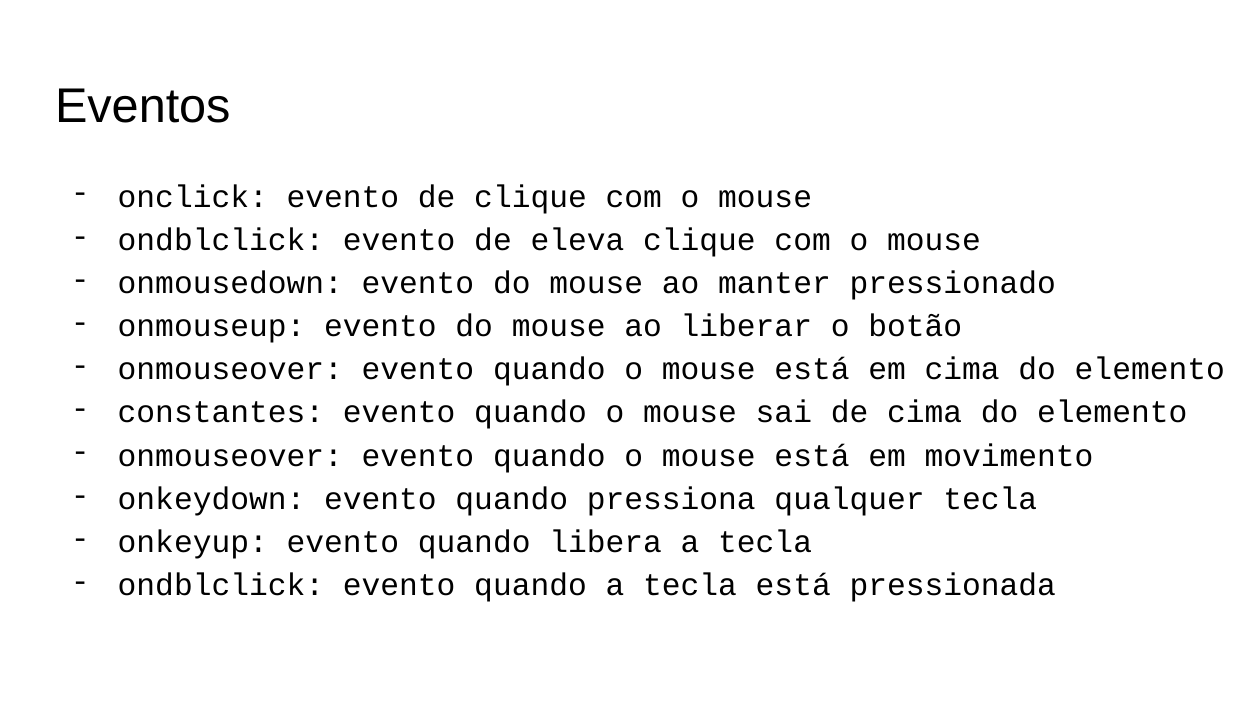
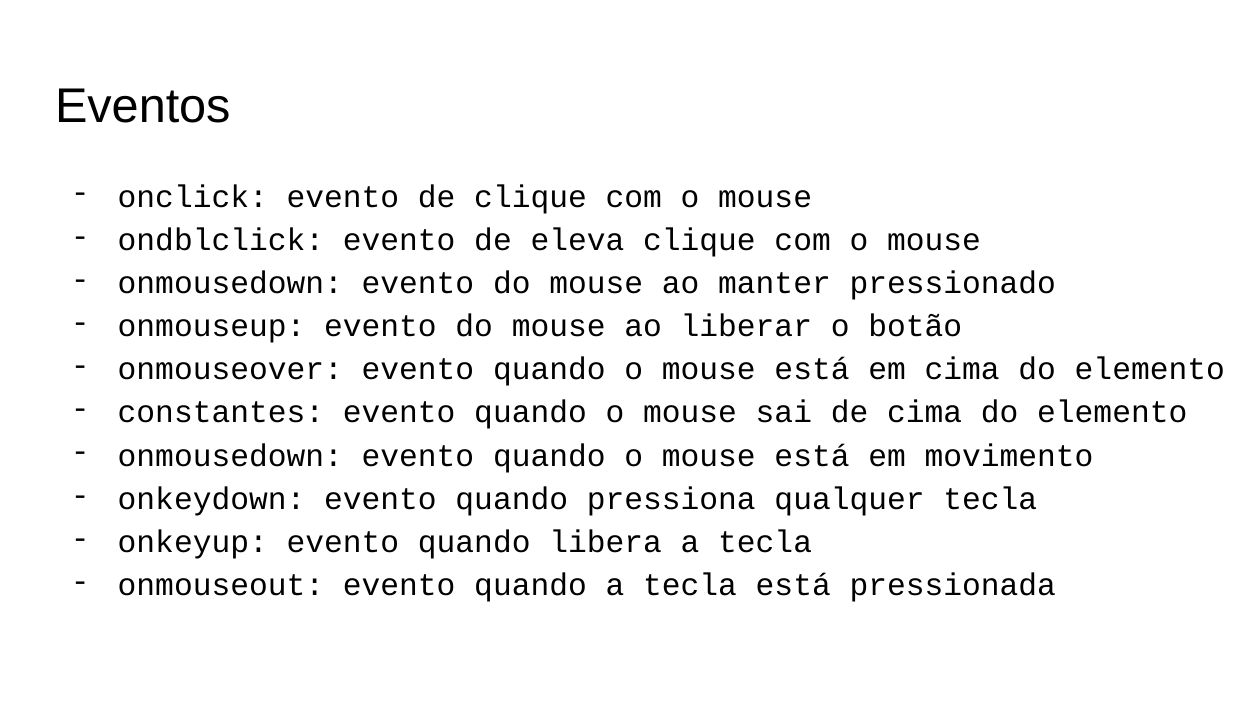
onmouseover at (230, 456): onmouseover -> onmousedown
ondblclick at (221, 585): ondblclick -> onmouseout
